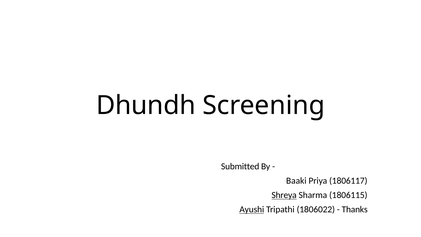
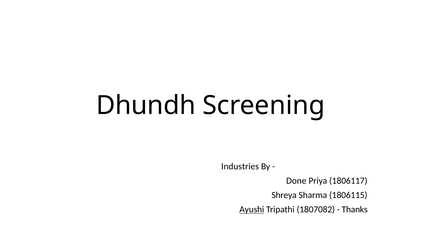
Submitted: Submitted -> Industries
Baaki: Baaki -> Done
Shreya underline: present -> none
1806022: 1806022 -> 1807082
